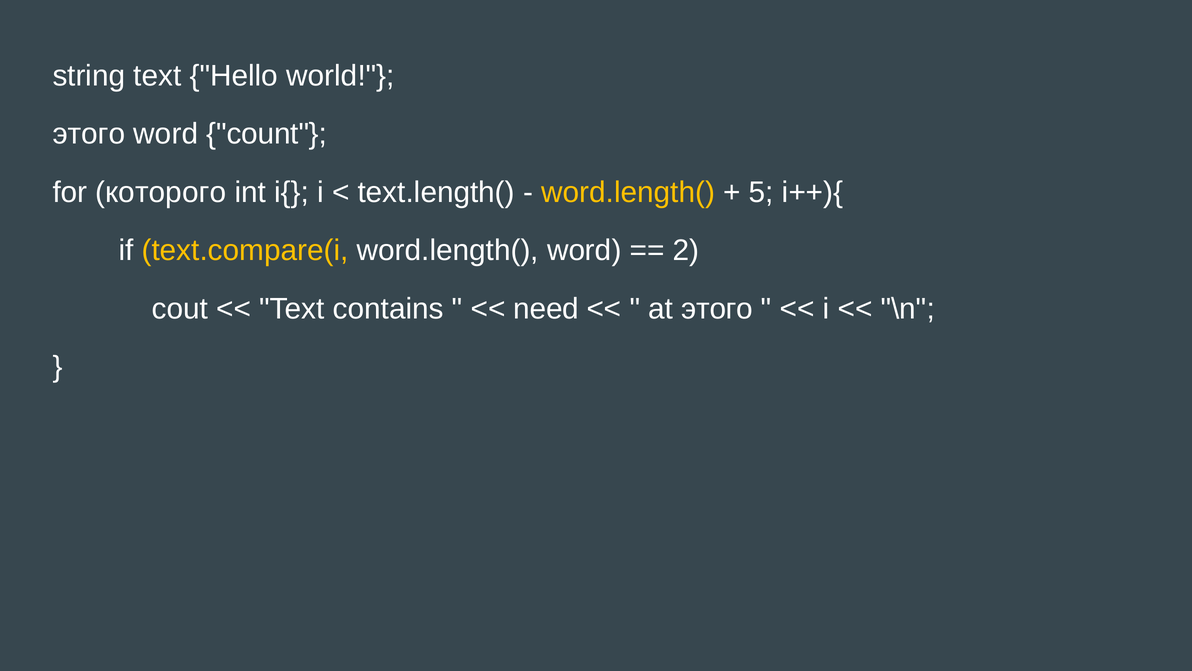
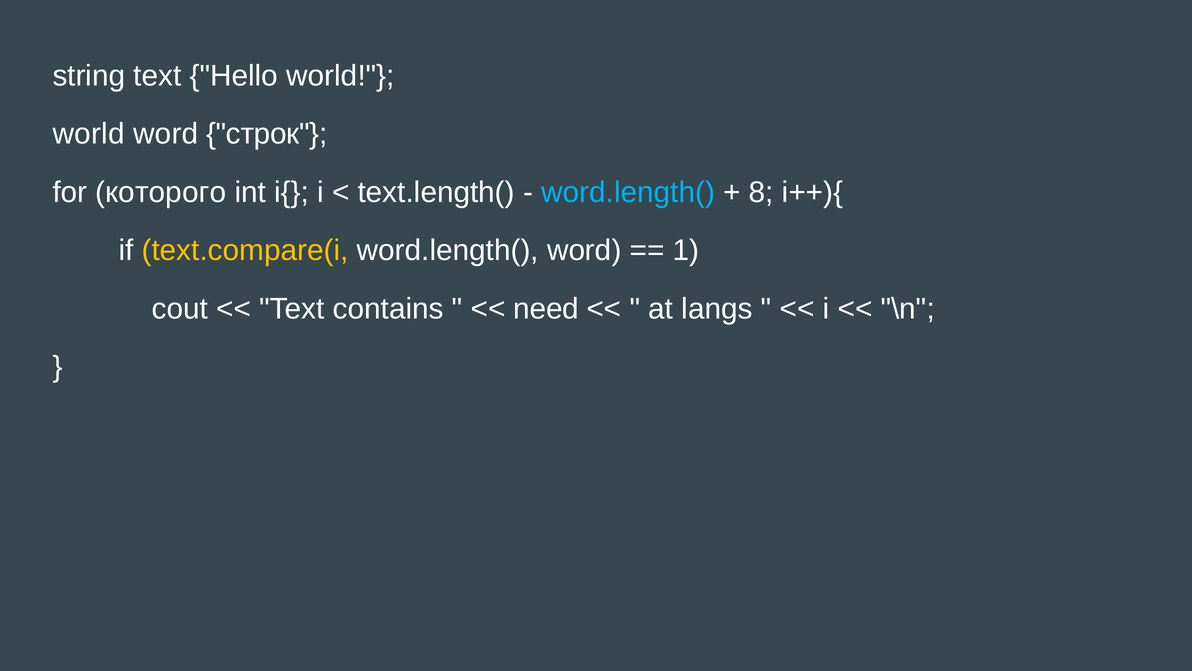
этого at (89, 134): этого -> world
count: count -> строк
word.length( at (628, 192) colour: yellow -> light blue
5: 5 -> 8
2: 2 -> 1
at этого: этого -> langs
